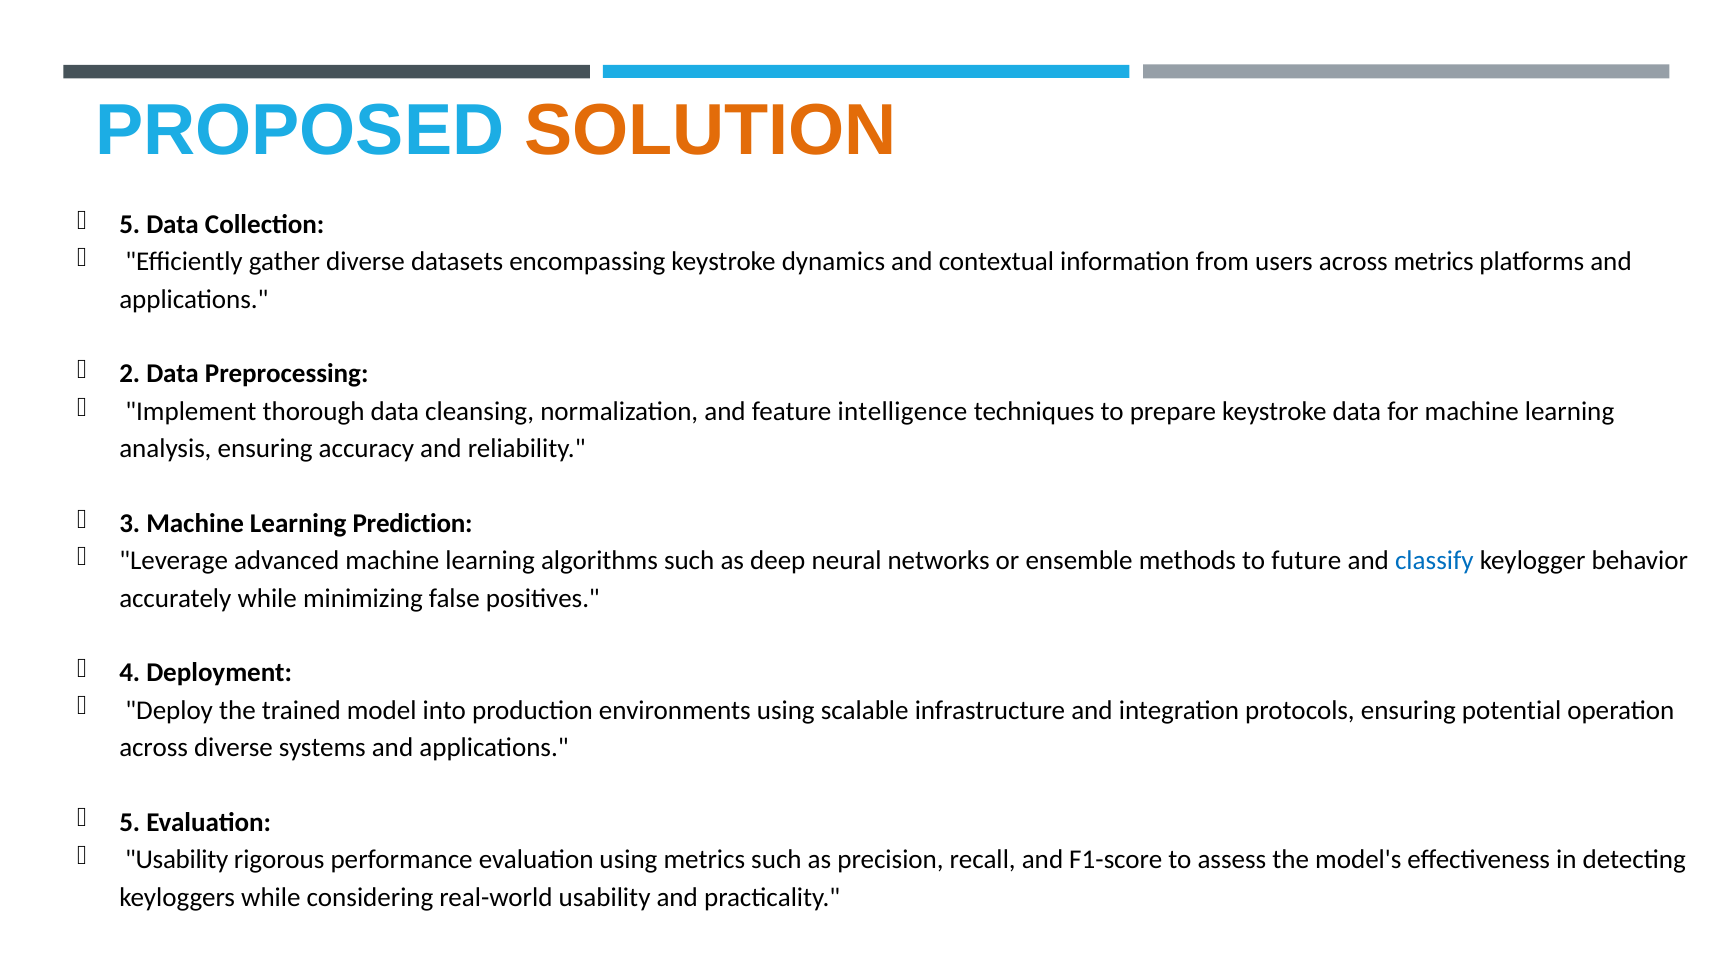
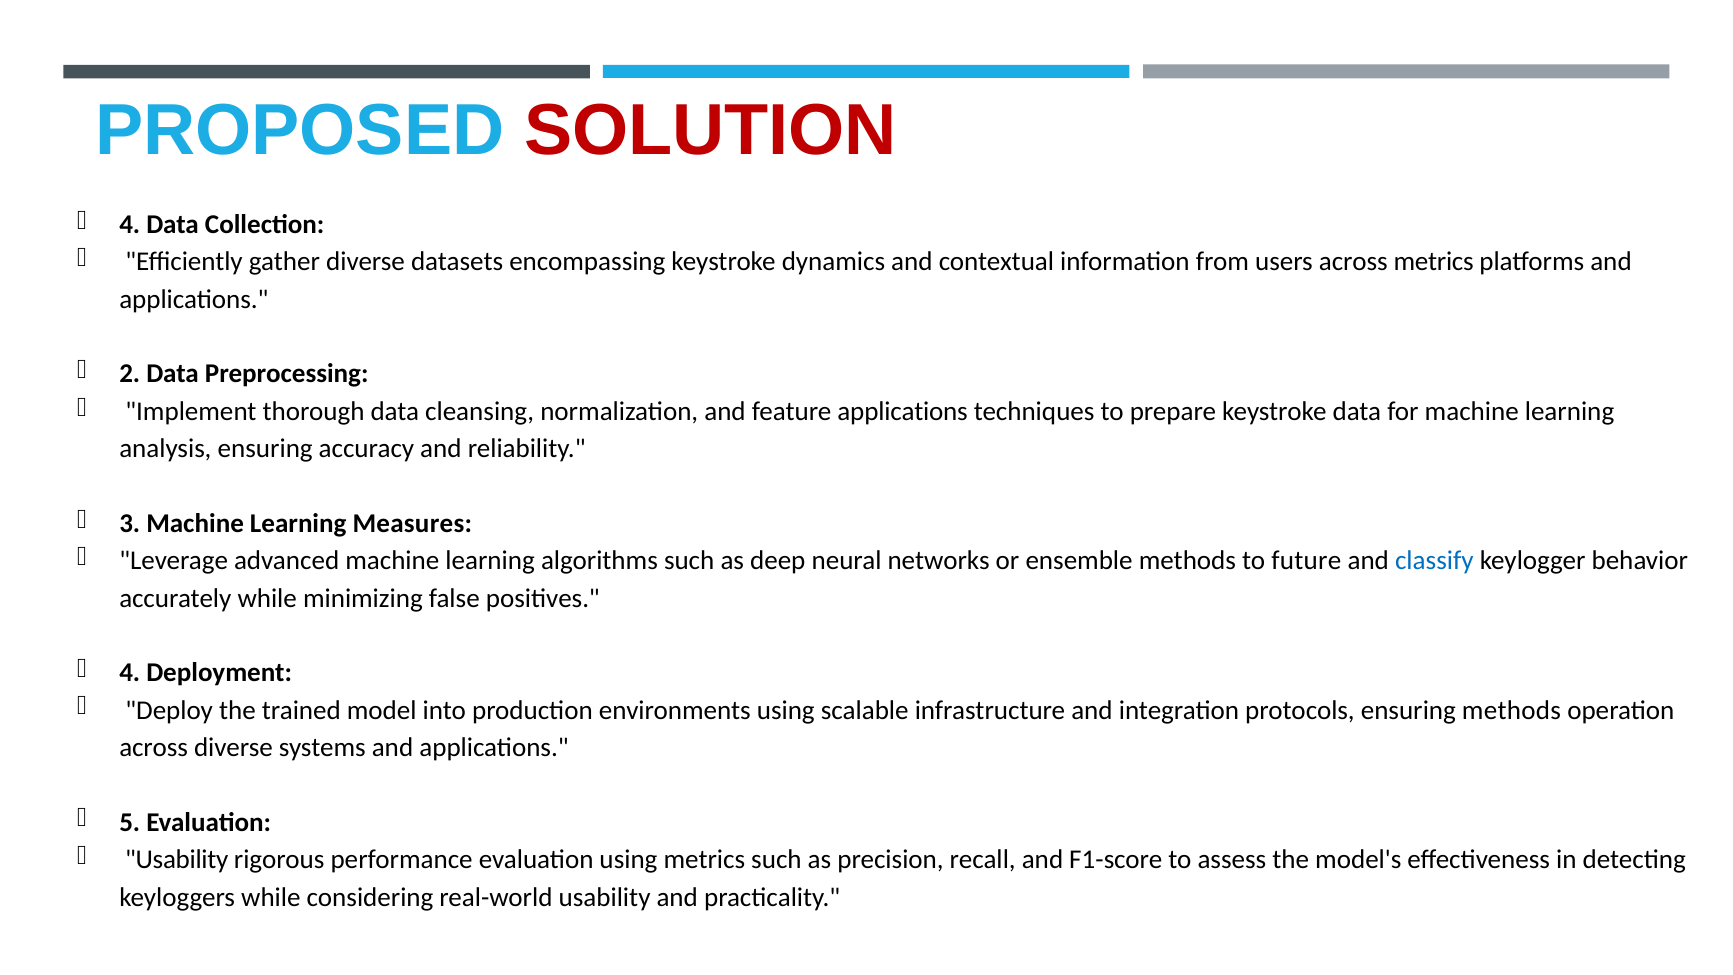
SOLUTION colour: orange -> red
5 at (130, 225): 5 -> 4
feature intelligence: intelligence -> applications
Prediction: Prediction -> Measures
ensuring potential: potential -> methods
